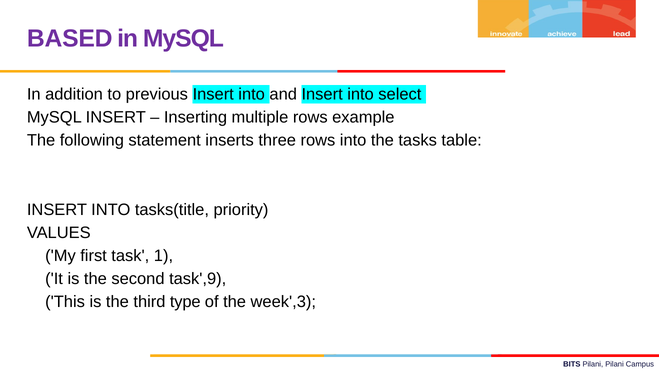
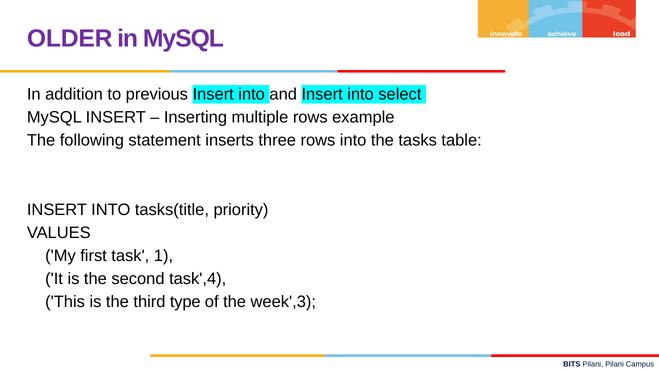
BASED: BASED -> OLDER
task',9: task',9 -> task',4
